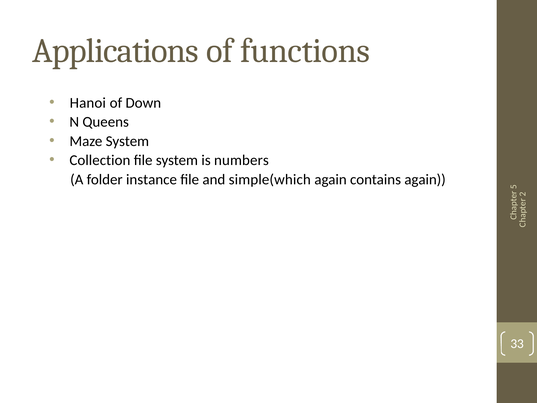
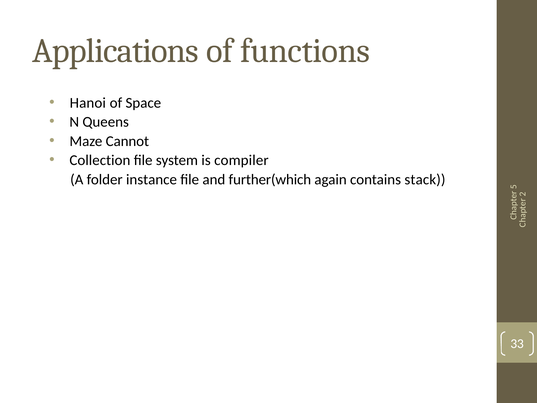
Down: Down -> Space
Maze System: System -> Cannot
numbers: numbers -> compiler
simple(which: simple(which -> further(which
contains again: again -> stack
